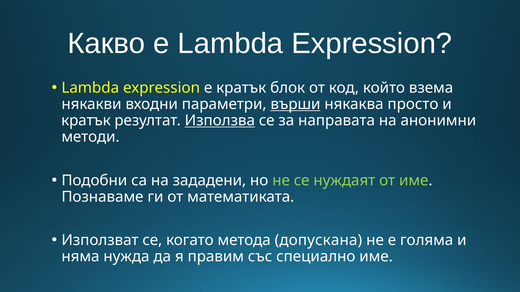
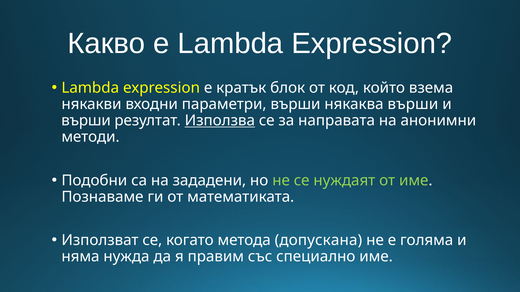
върши at (295, 104) underline: present -> none
някаква просто: просто -> върши
кратък at (86, 121): кратък -> върши
